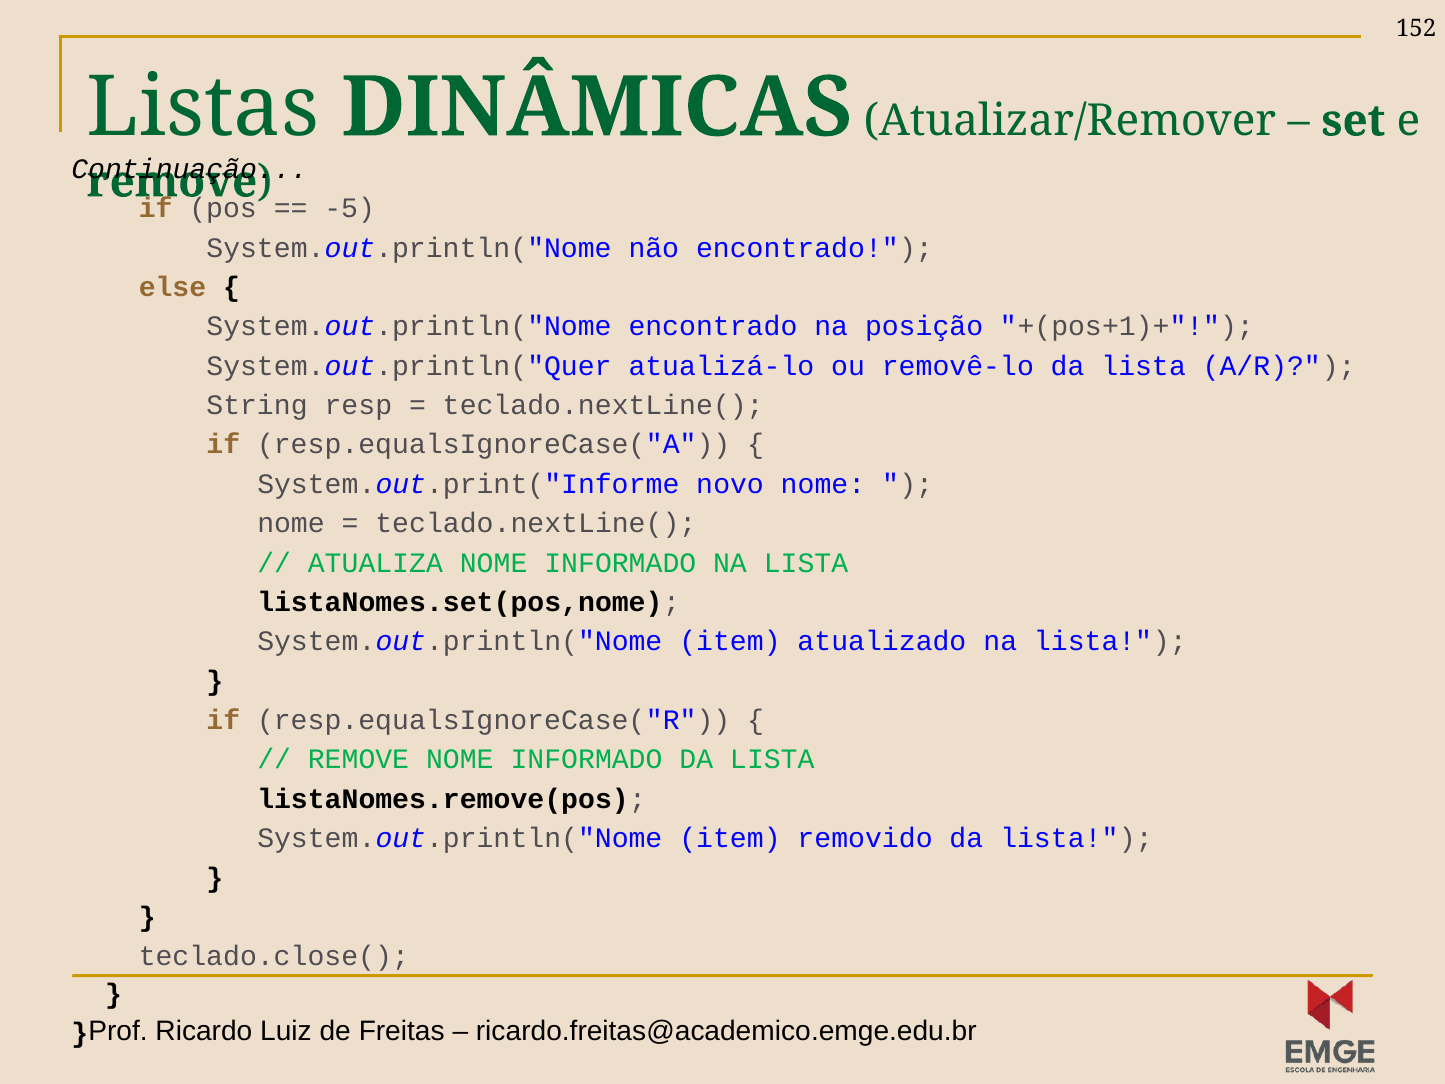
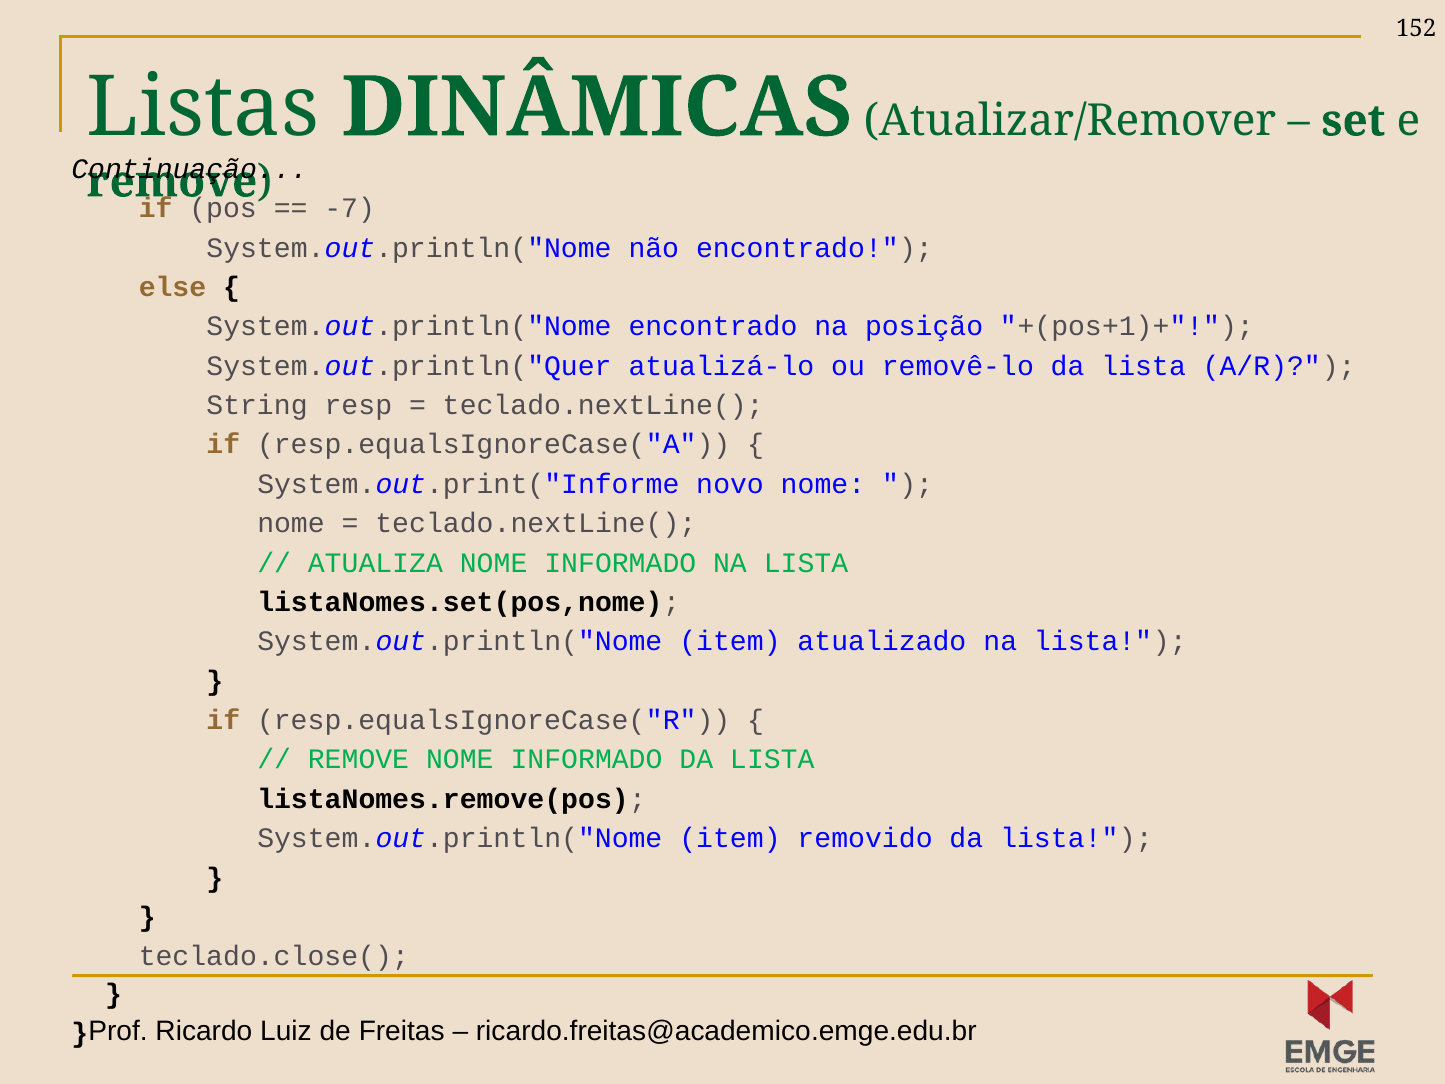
-5: -5 -> -7
